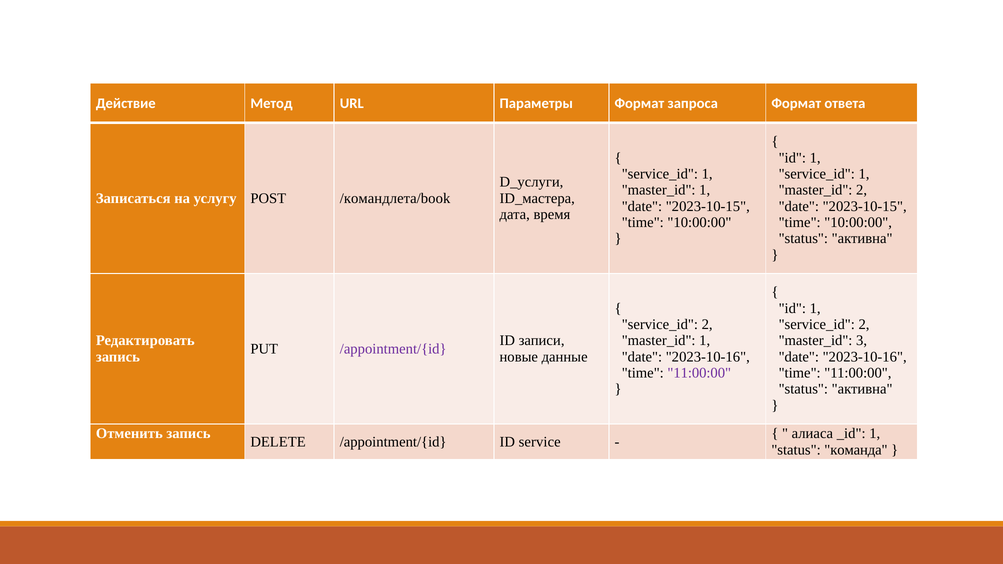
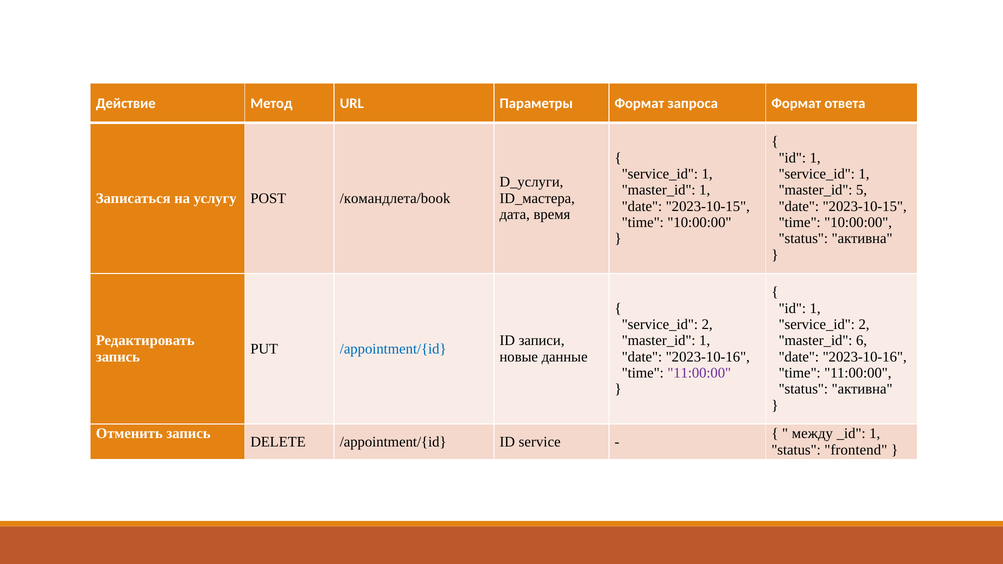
2 at (862, 190): 2 -> 5
3: 3 -> 6
/appointment/{id at (393, 349) colour: purple -> blue
алиаса: алиаса -> между
команда: команда -> frontend
